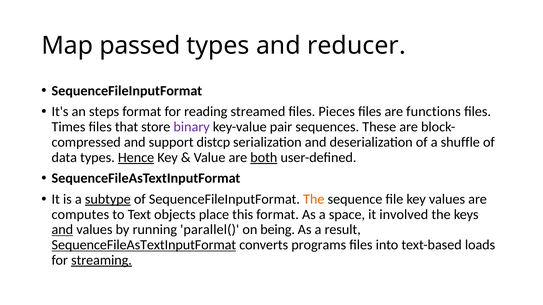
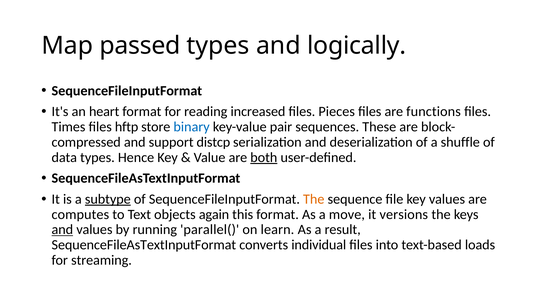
reducer: reducer -> logically
steps: steps -> heart
streamed: streamed -> increased
that: that -> hftp
binary colour: purple -> blue
Hence underline: present -> none
place: place -> again
space: space -> move
involved: involved -> versions
being: being -> learn
SequenceFileAsTextInputFormat at (144, 245) underline: present -> none
programs: programs -> individual
streaming underline: present -> none
